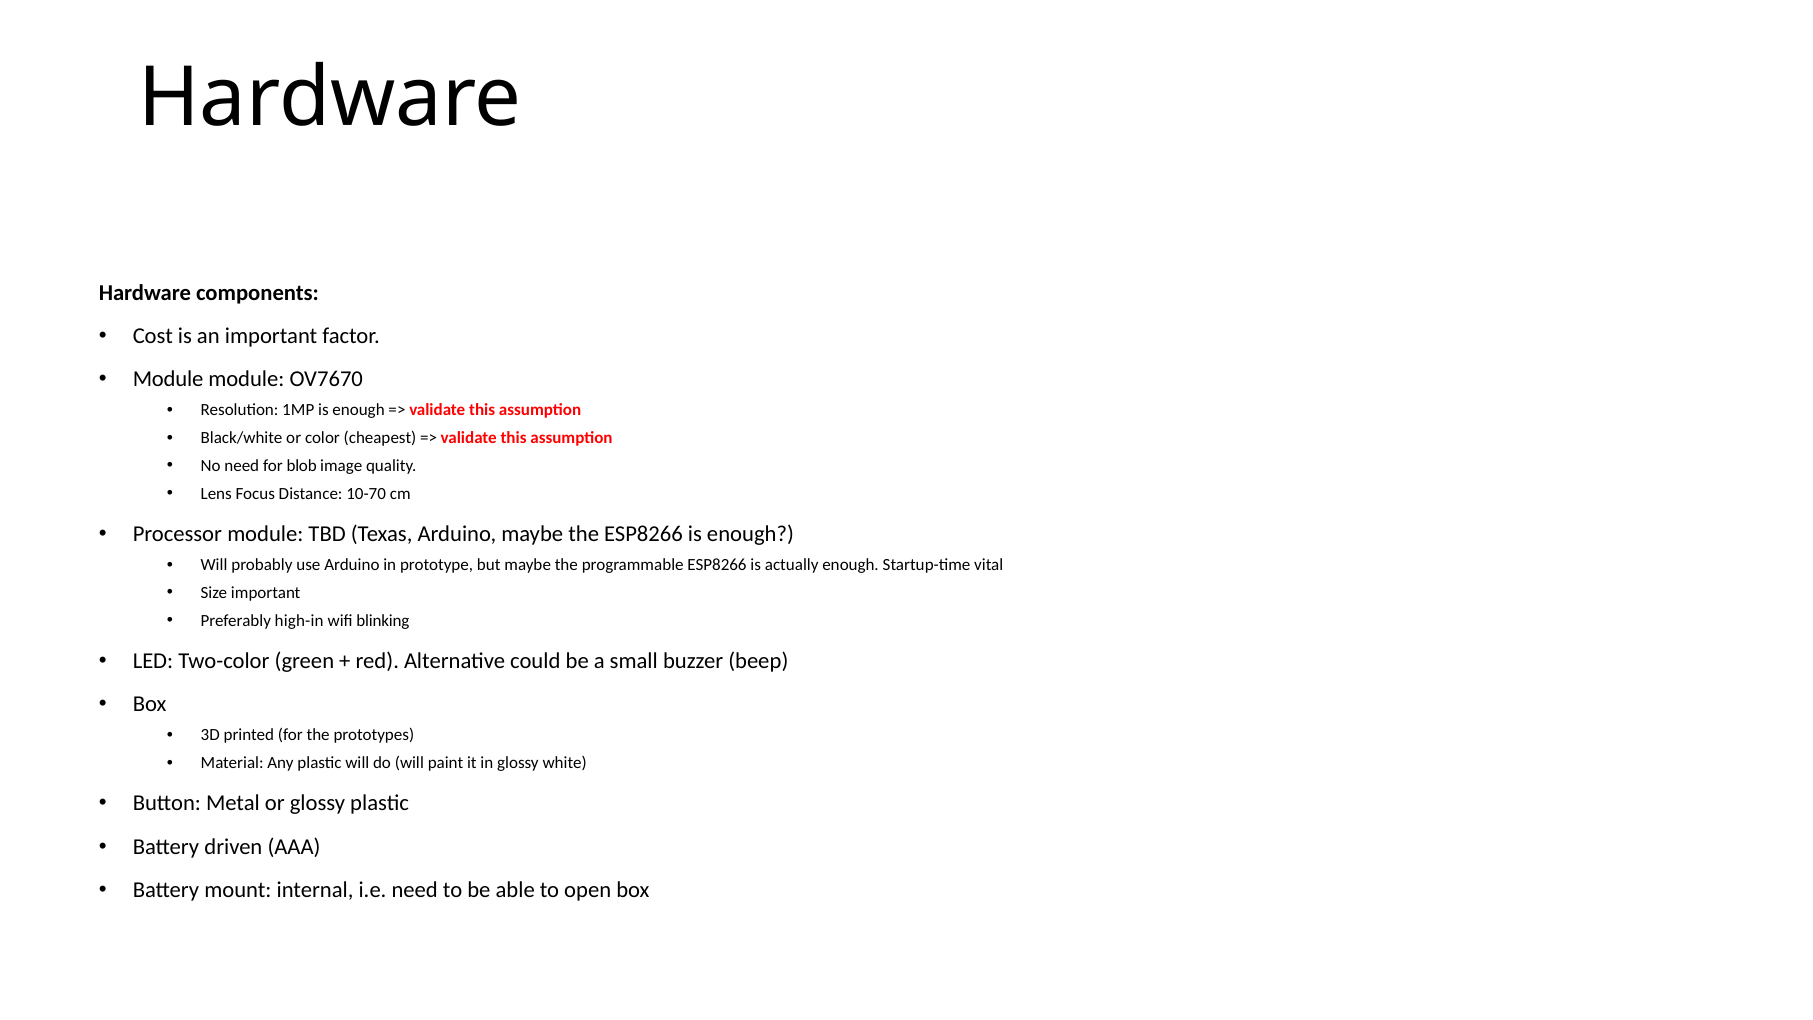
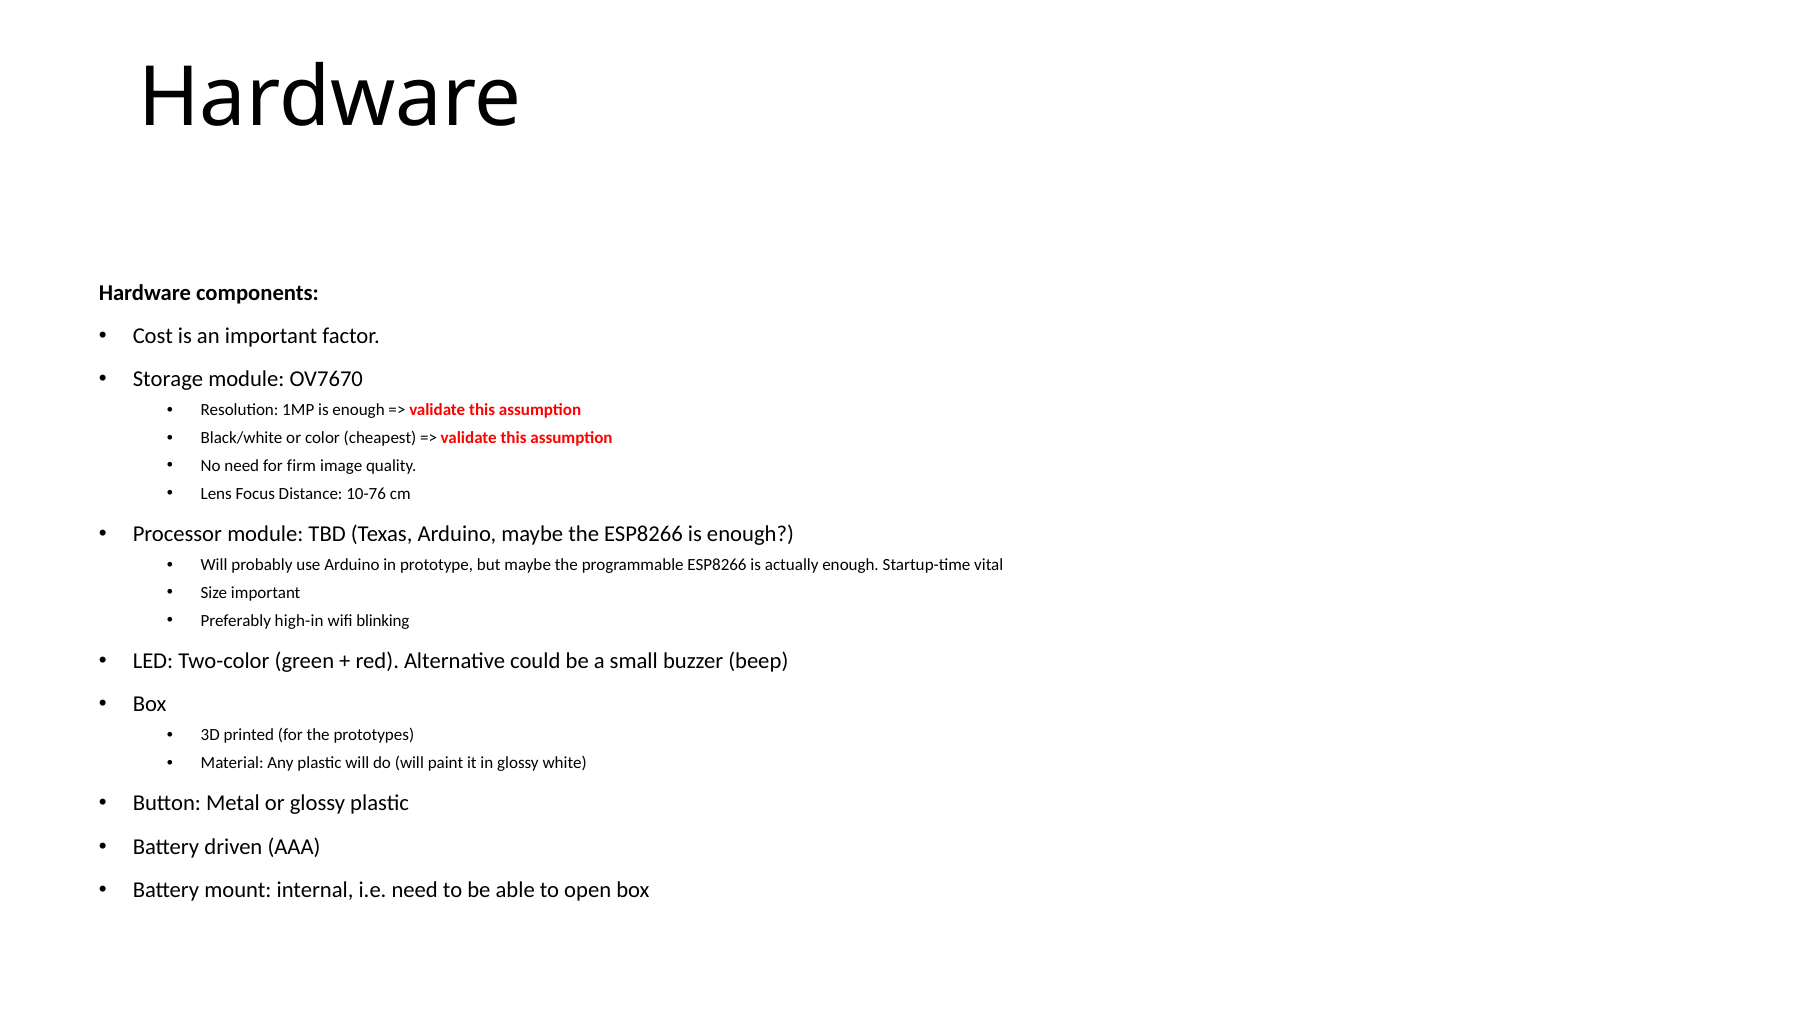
Module at (168, 379): Module -> Storage
blob: blob -> firm
10-70: 10-70 -> 10-76
